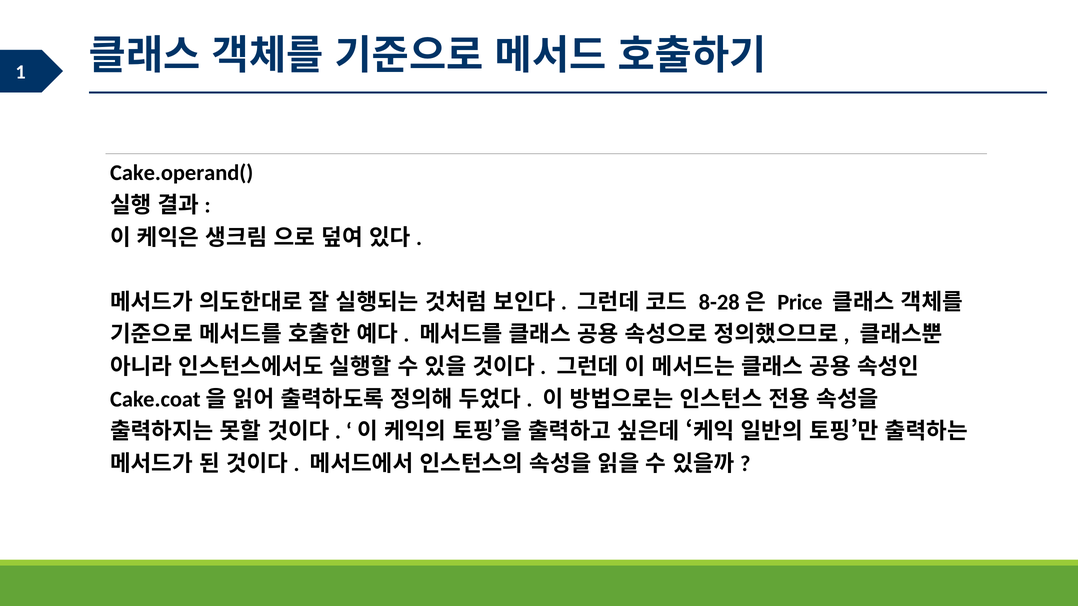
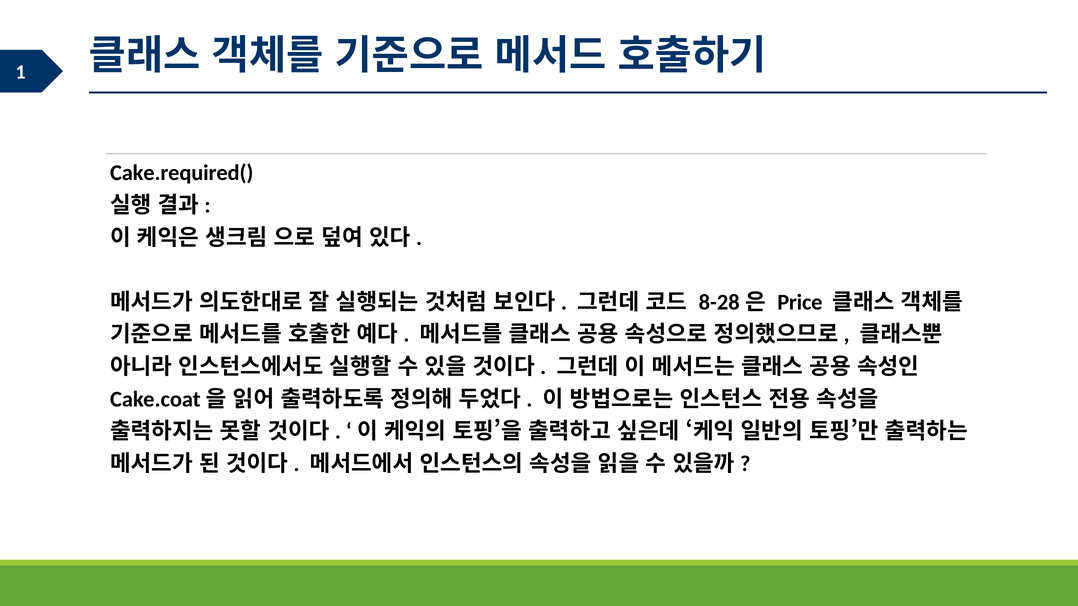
Cake.operand(: Cake.operand( -> Cake.required(
